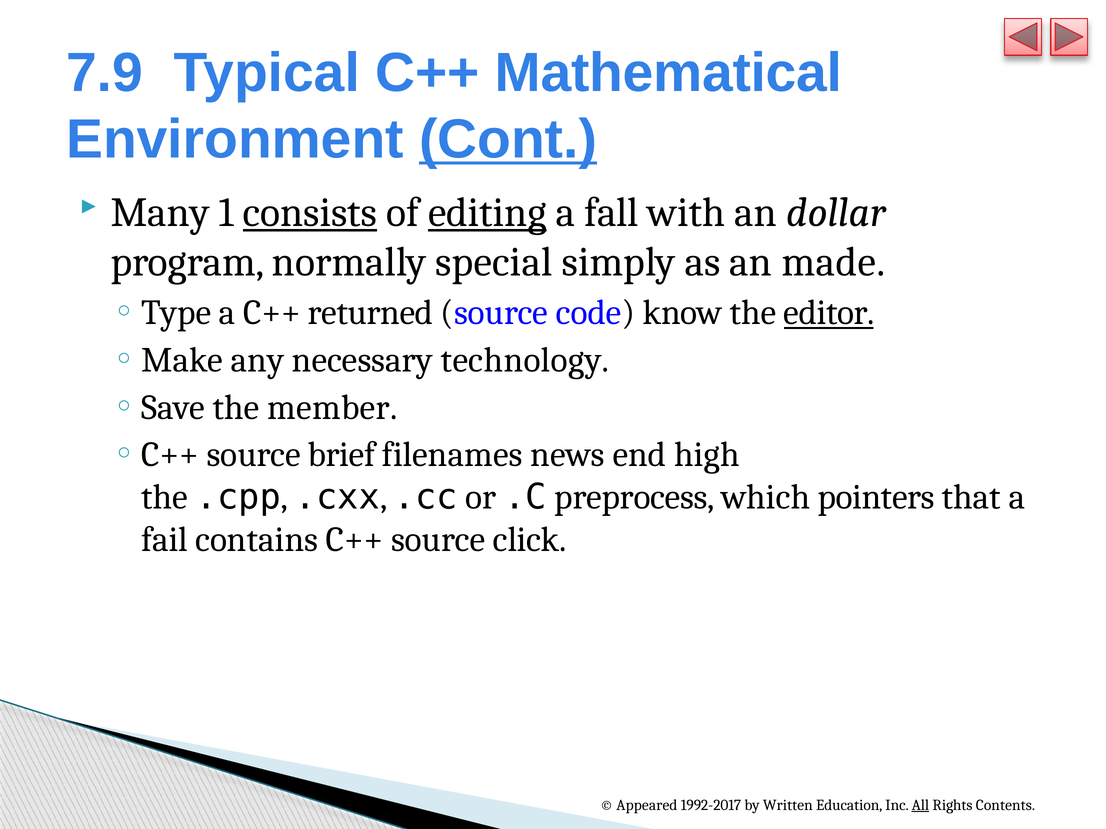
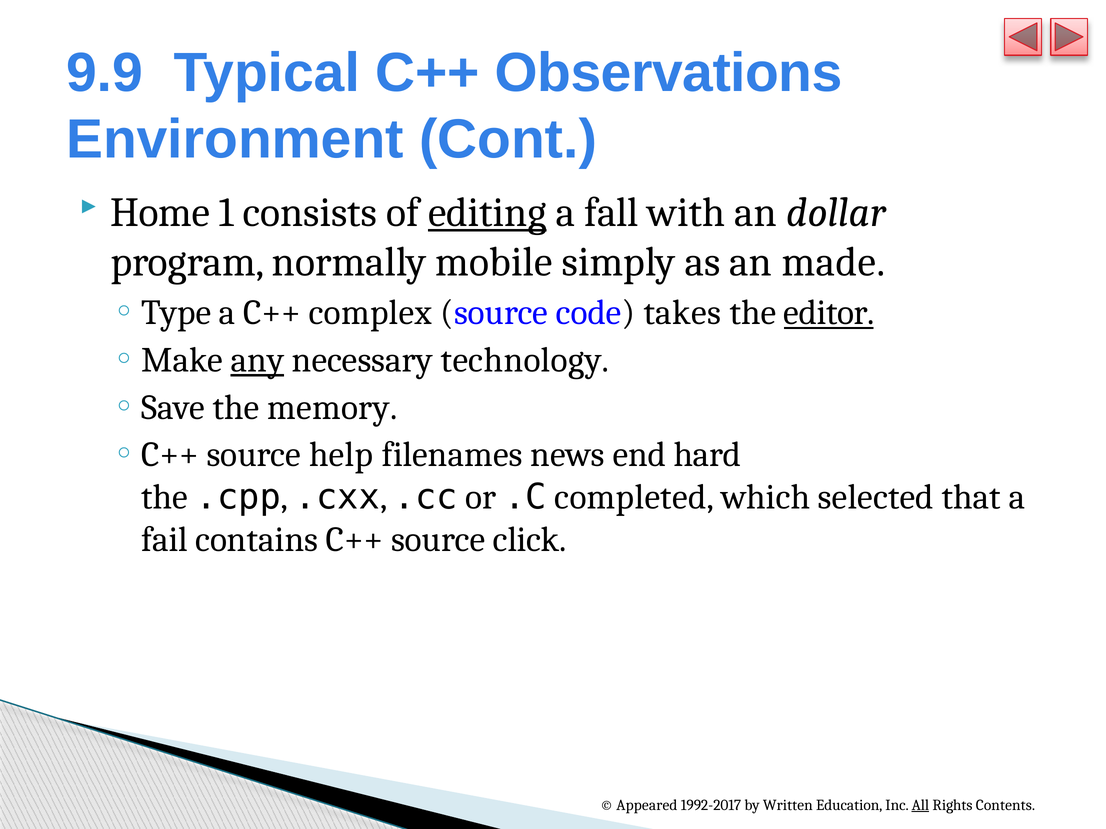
7.9: 7.9 -> 9.9
Mathematical: Mathematical -> Observations
Cont underline: present -> none
Many: Many -> Home
consists underline: present -> none
special: special -> mobile
returned: returned -> complex
know: know -> takes
any underline: none -> present
member: member -> memory
brief: brief -> help
high: high -> hard
preprocess: preprocess -> completed
pointers: pointers -> selected
